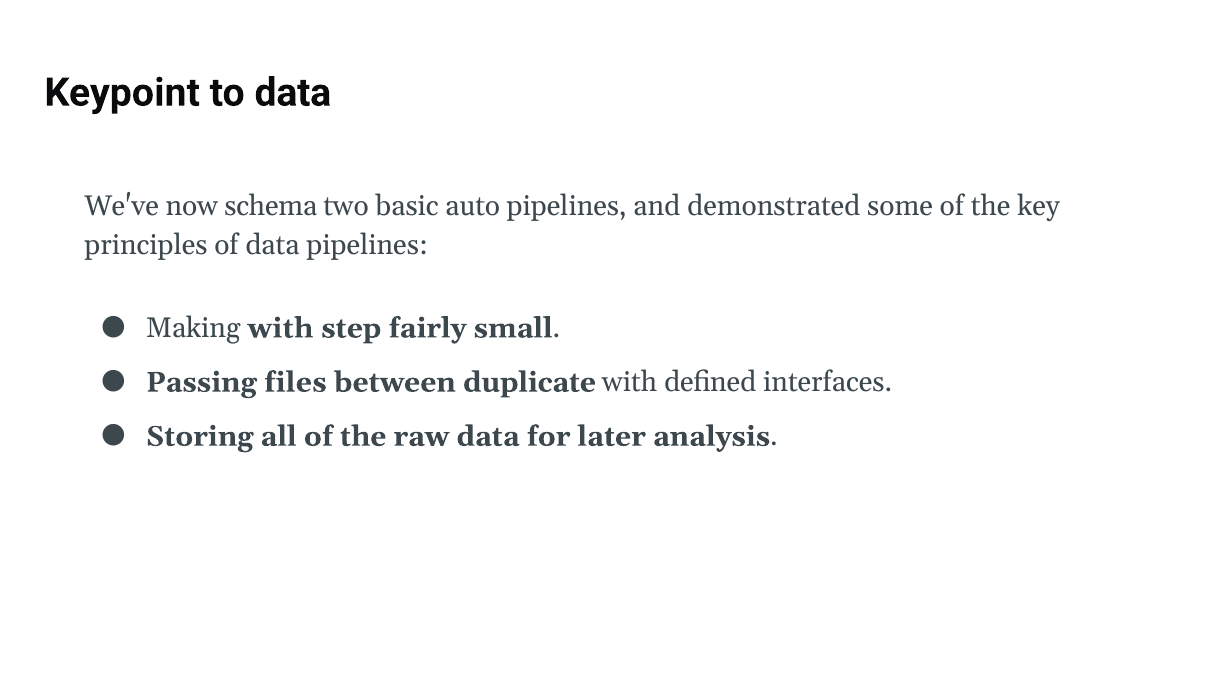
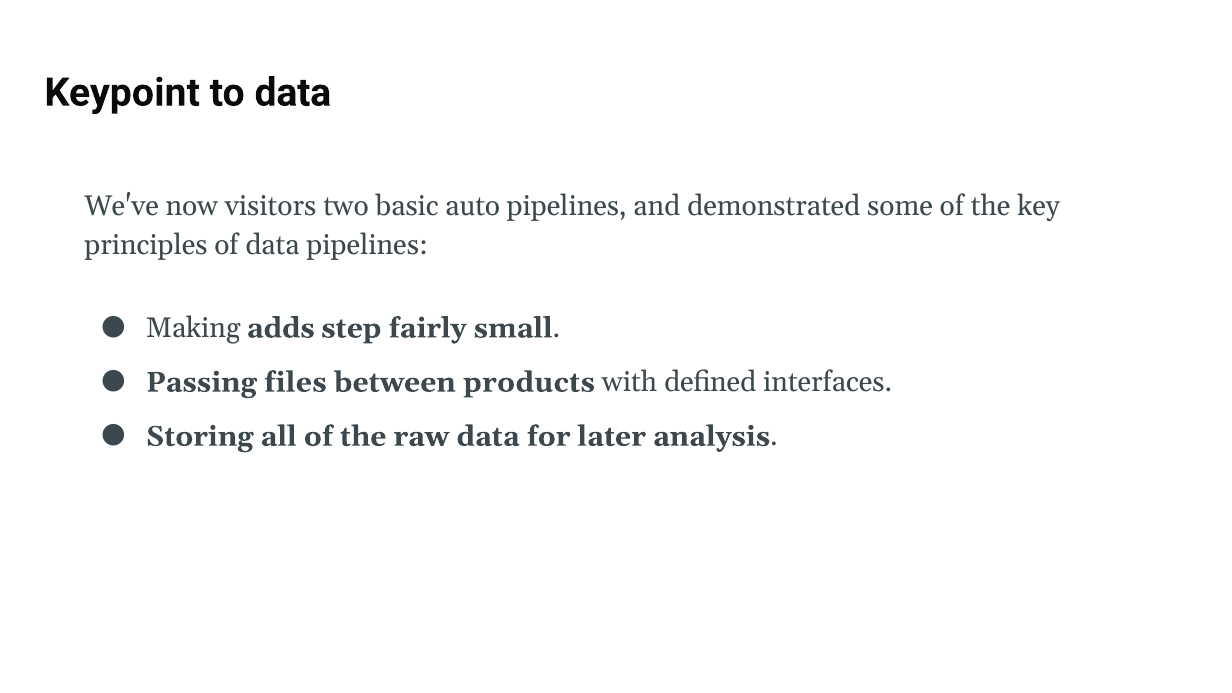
schema: schema -> visitors
Making with: with -> adds
duplicate: duplicate -> products
